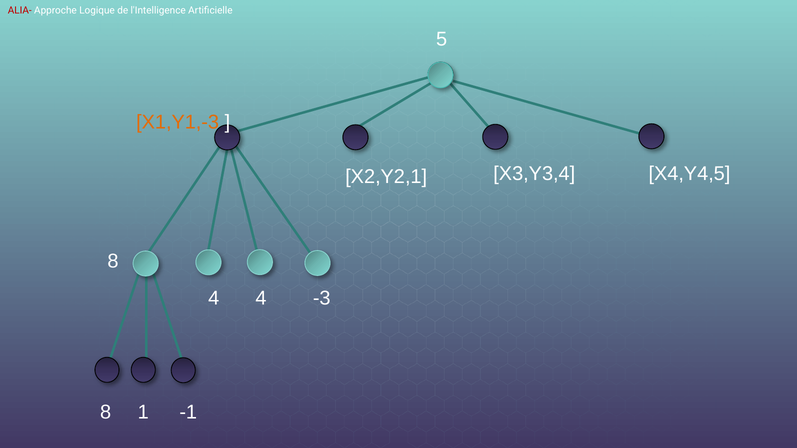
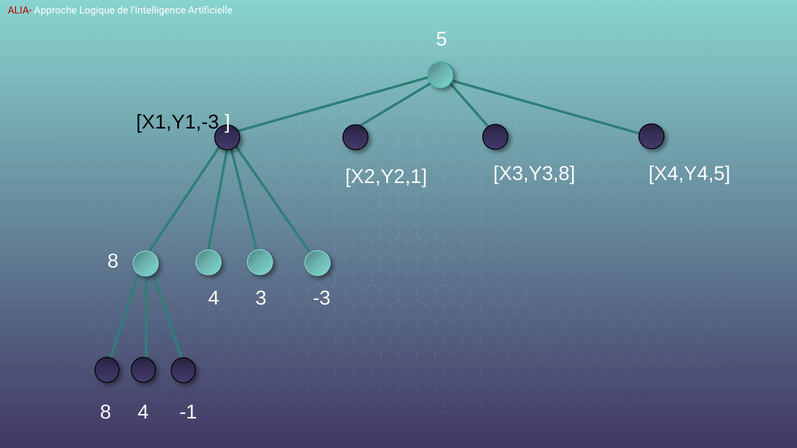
X1,Y1,-3 colour: orange -> black
X3,Y3,4: X3,Y3,4 -> X3,Y3,8
4 4: 4 -> 3
1 at (143, 413): 1 -> 4
